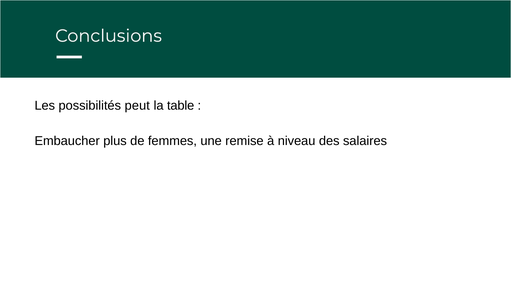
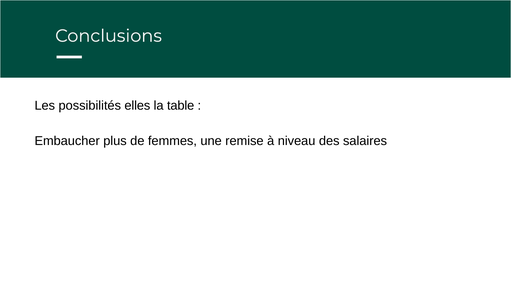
peut: peut -> elles
